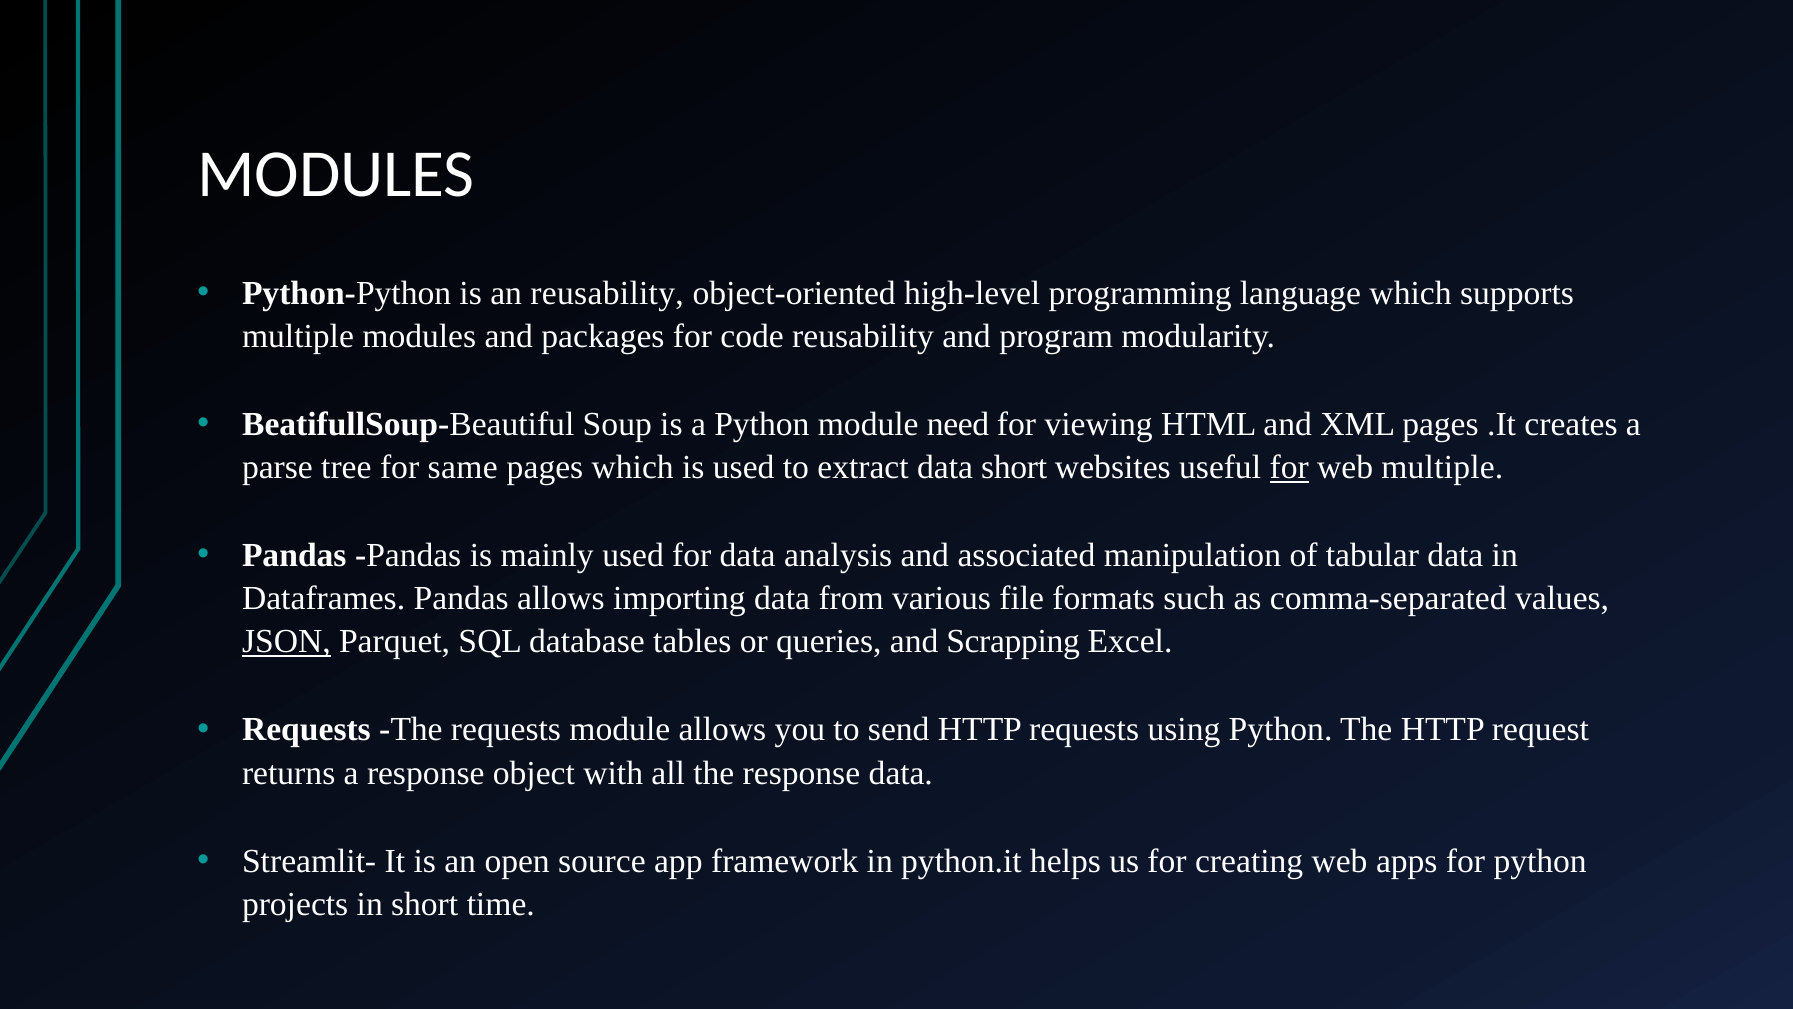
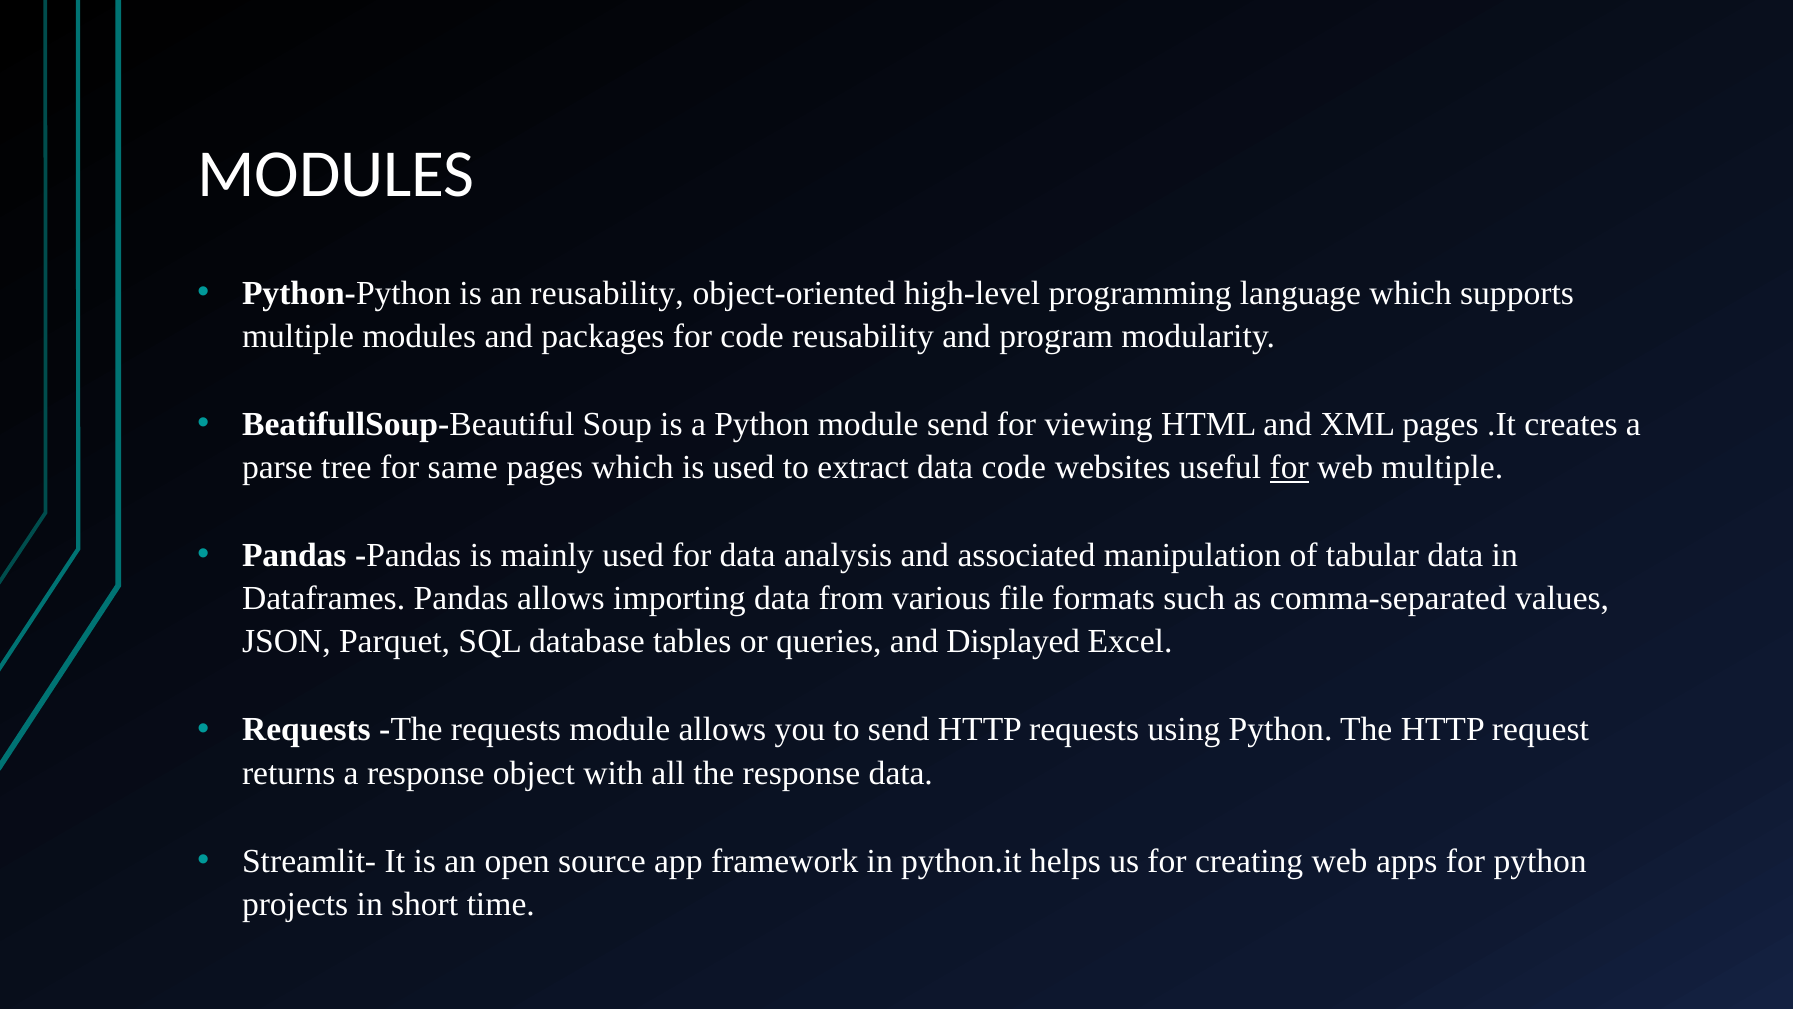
module need: need -> send
data short: short -> code
JSON underline: present -> none
Scrapping: Scrapping -> Displayed
